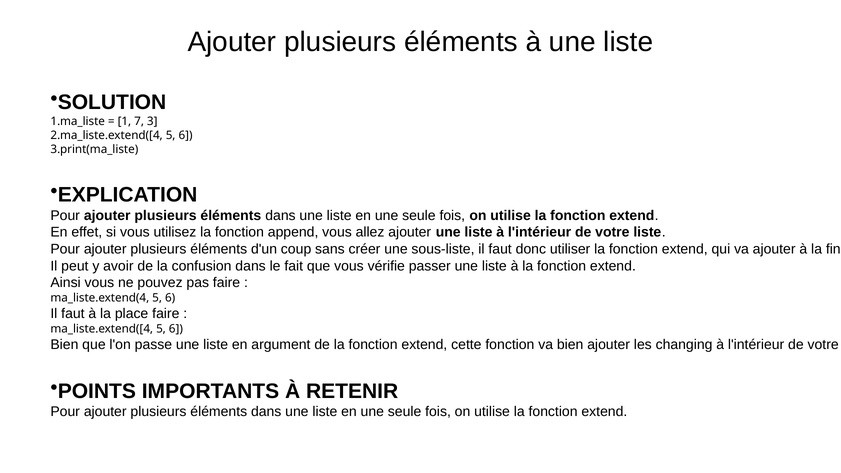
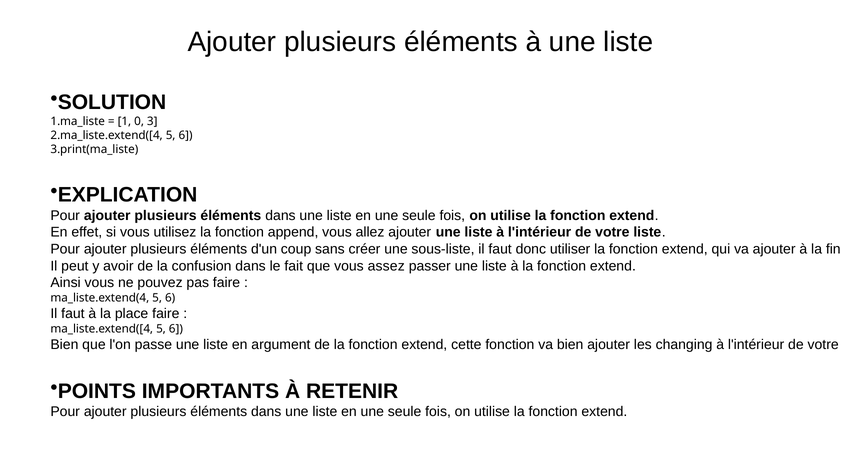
7: 7 -> 0
vérifie: vérifie -> assez
